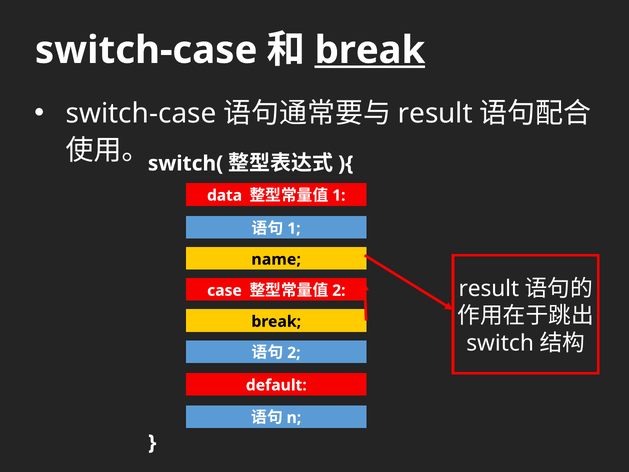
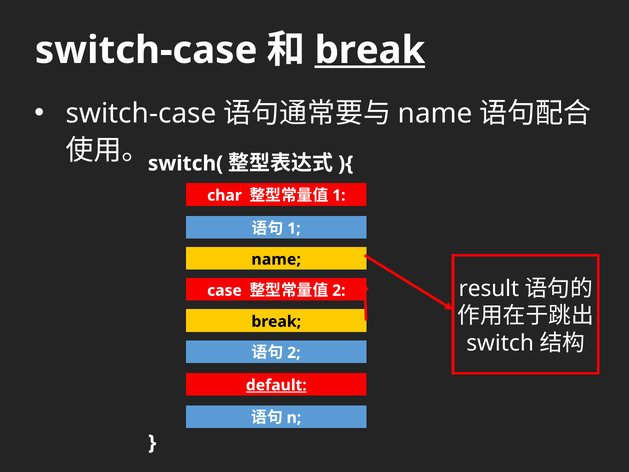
result at (435, 113): result -> name
data: data -> char
default underline: none -> present
